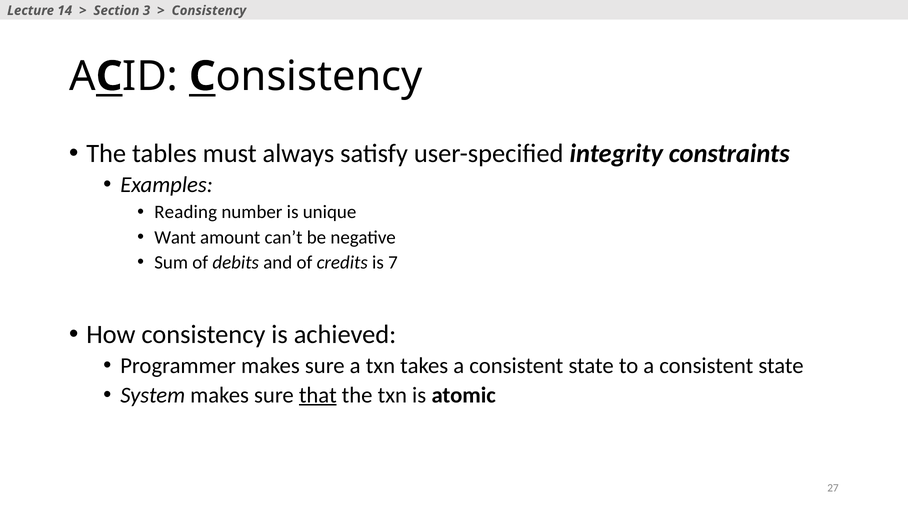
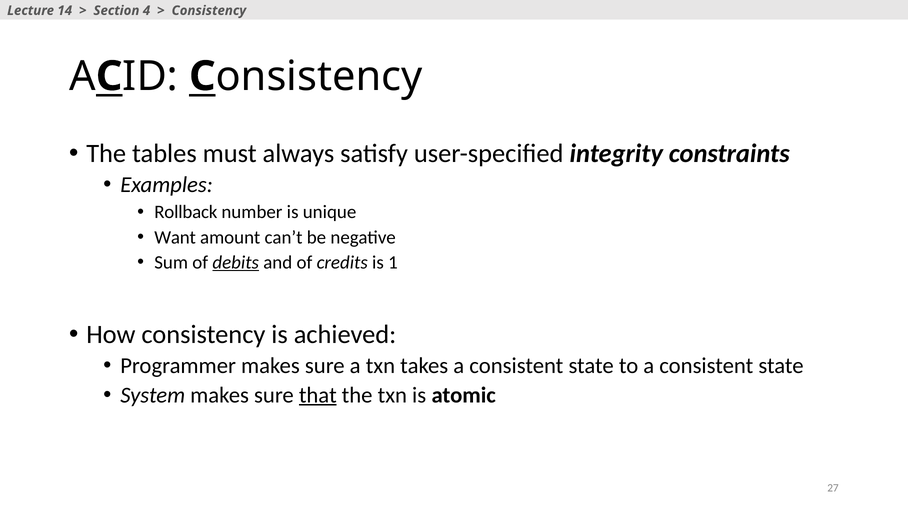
3: 3 -> 4
Reading: Reading -> Rollback
debits underline: none -> present
7: 7 -> 1
